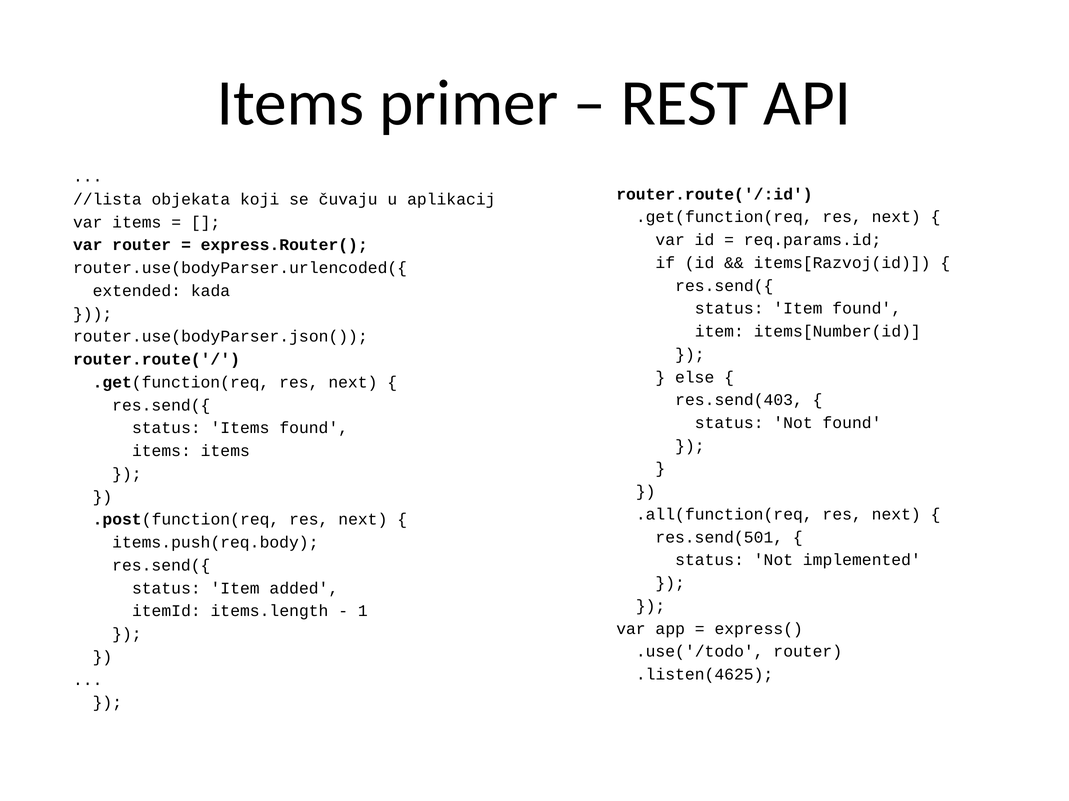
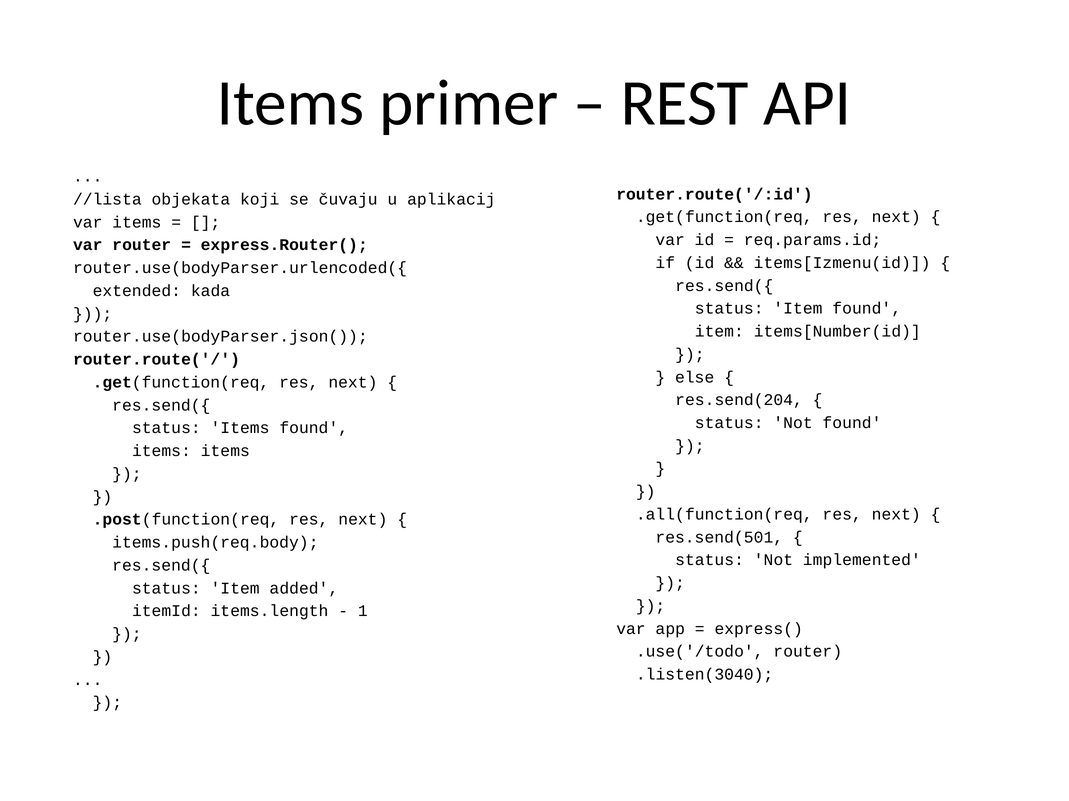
items[Razvoj(id: items[Razvoj(id -> items[Izmenu(id
res.send(403: res.send(403 -> res.send(204
.listen(4625: .listen(4625 -> .listen(3040
